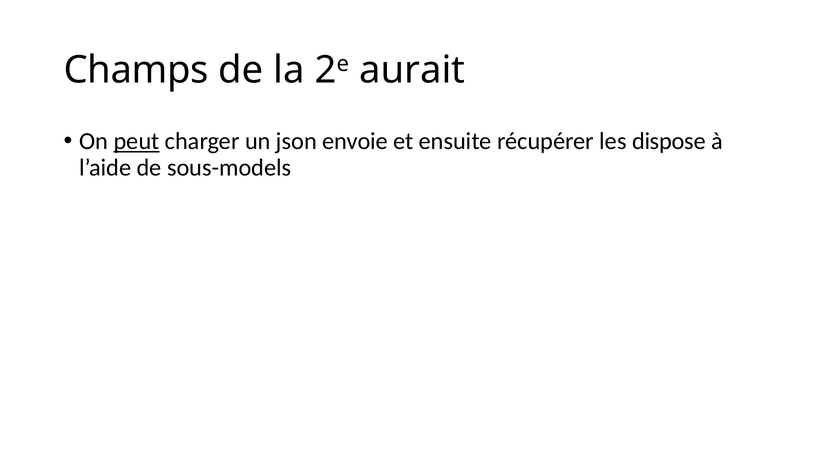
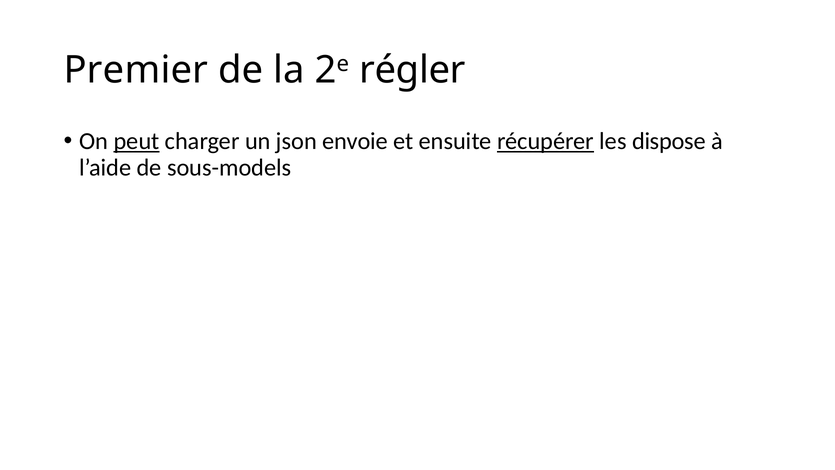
Champs: Champs -> Premier
aurait: aurait -> régler
récupérer underline: none -> present
